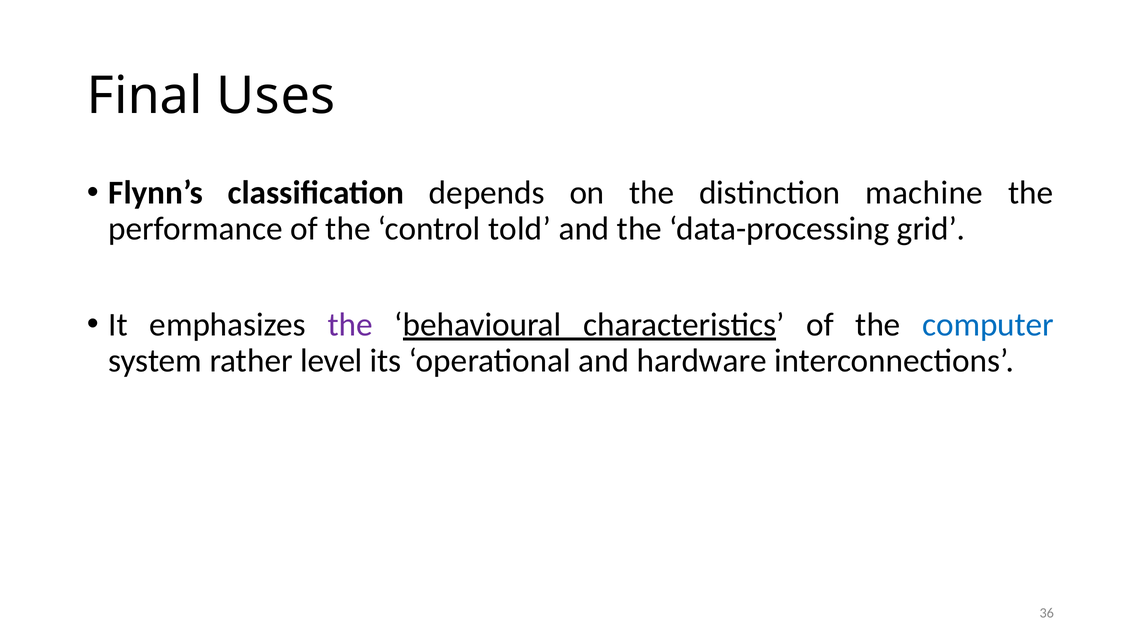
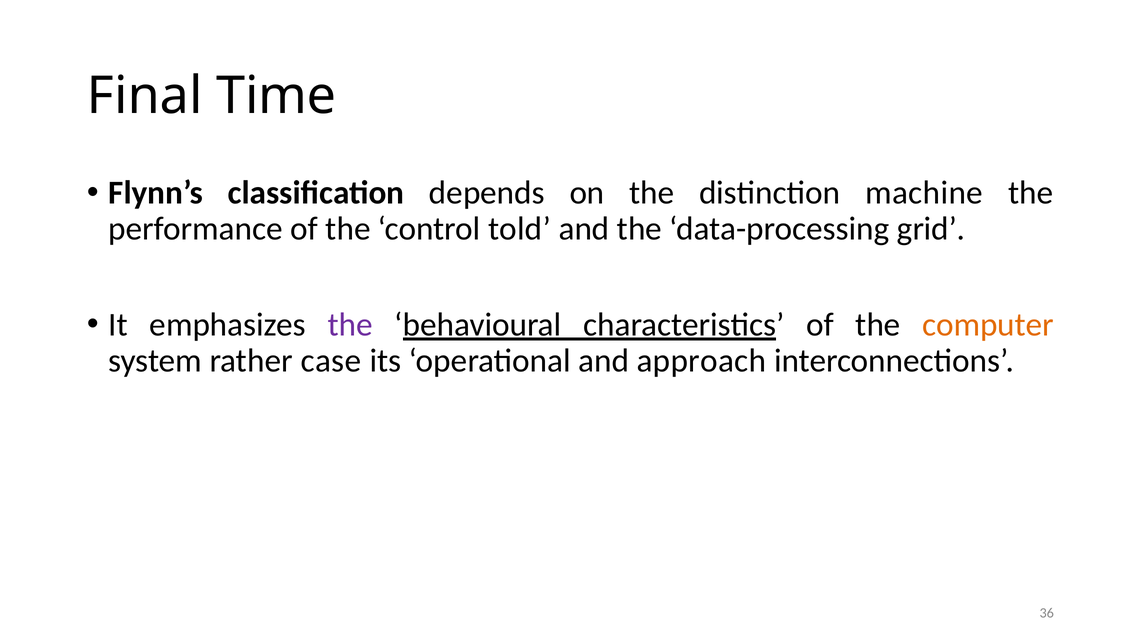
Uses: Uses -> Time
computer colour: blue -> orange
level: level -> case
hardware: hardware -> approach
